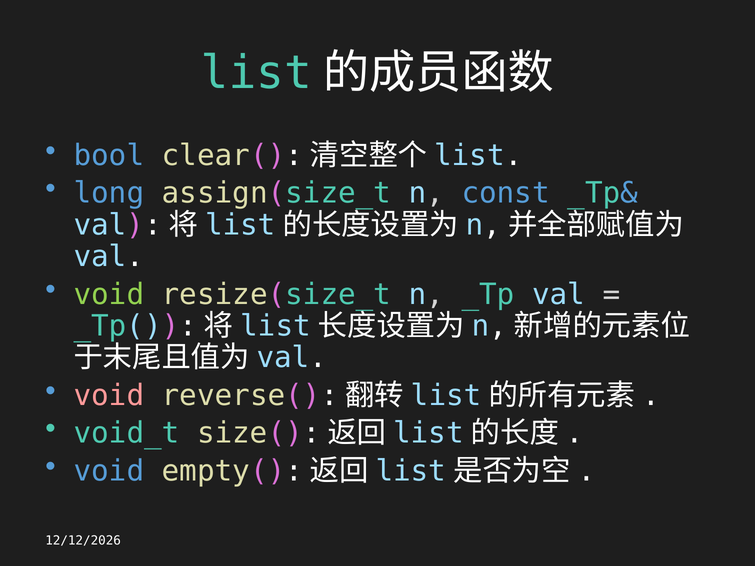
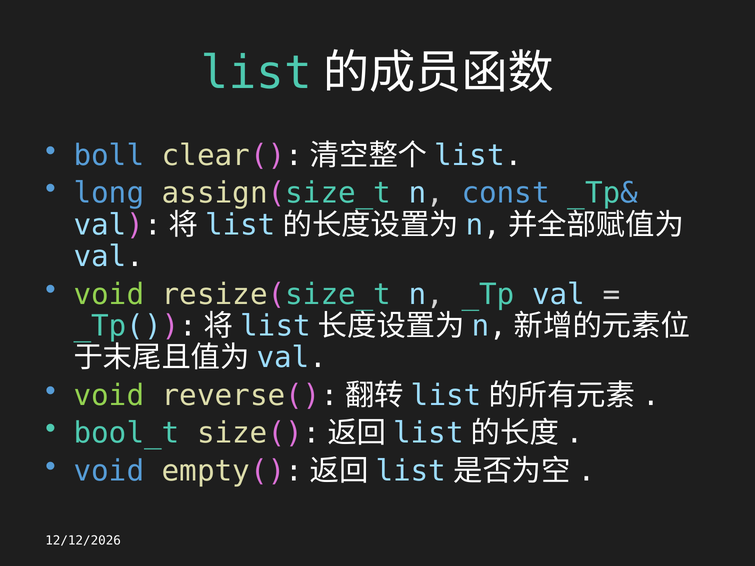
bool: bool -> boll
void at (109, 396) colour: pink -> light green
void_t: void_t -> bool_t
